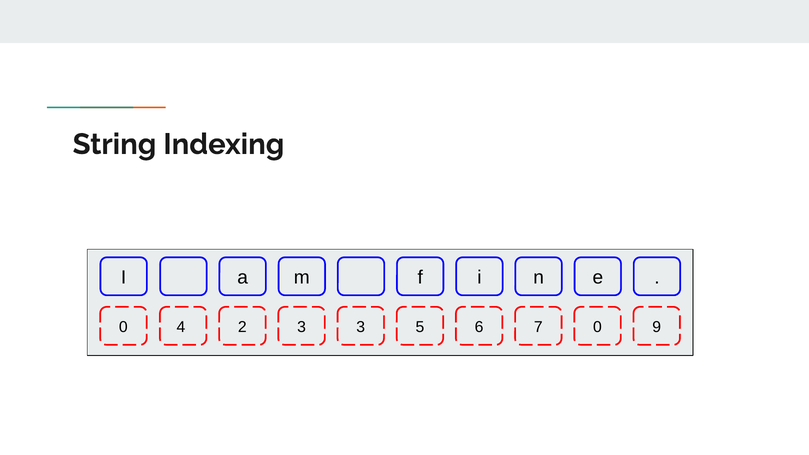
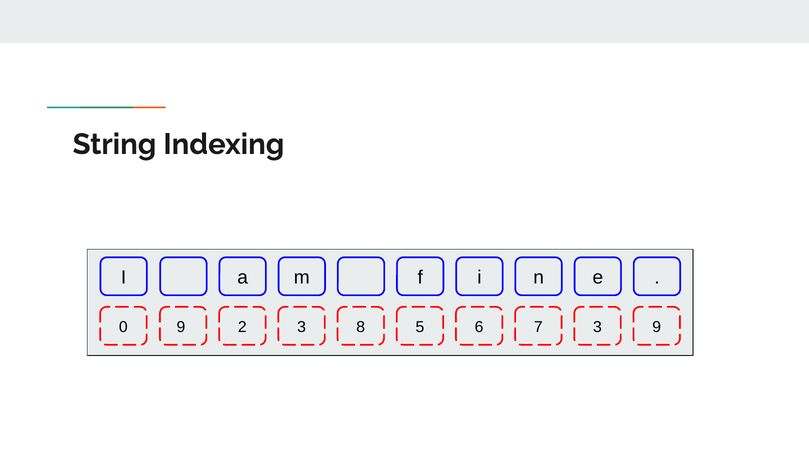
0 4: 4 -> 9
3 3: 3 -> 8
5 0: 0 -> 3
